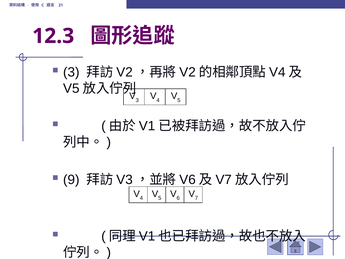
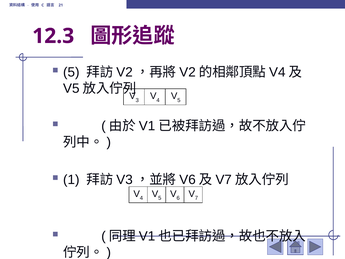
3 at (71, 72): 3 -> 5
9: 9 -> 1
